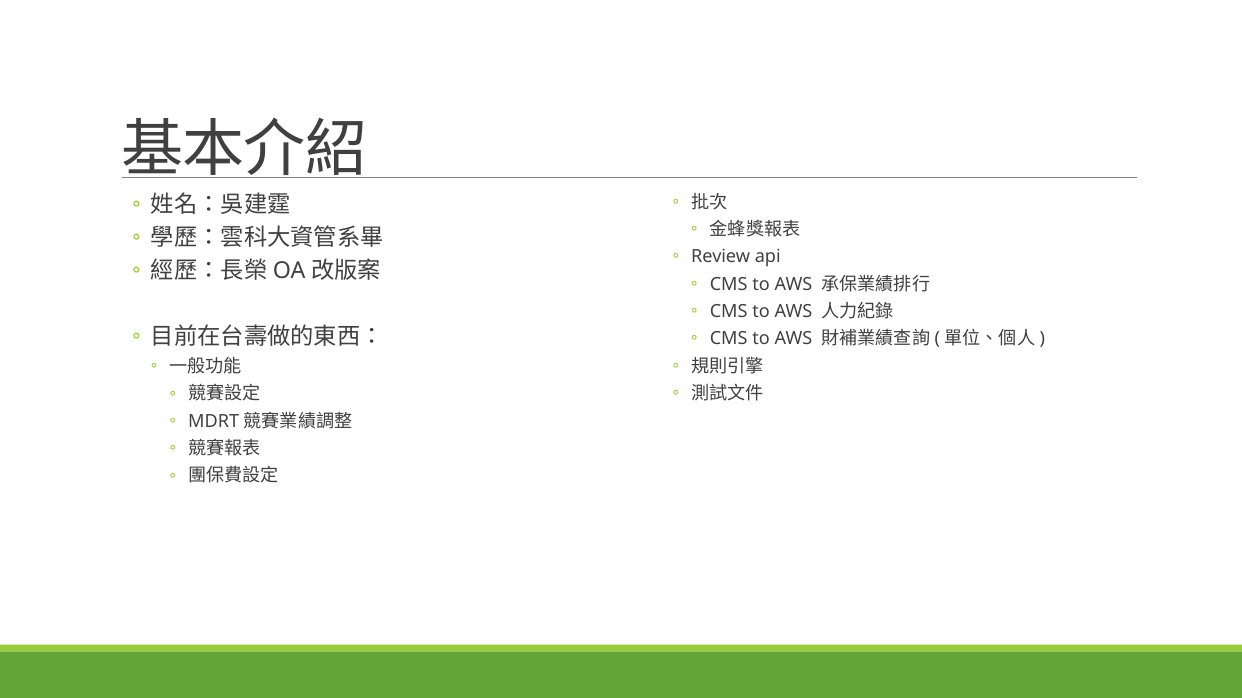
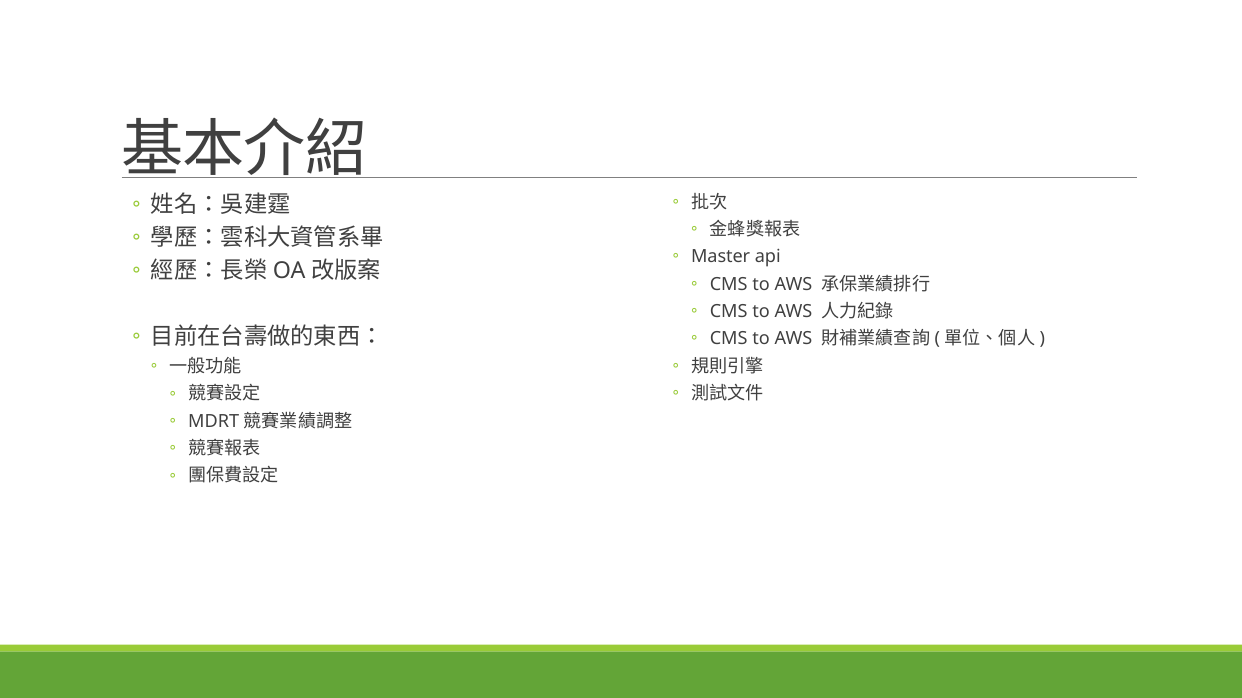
Review: Review -> Master
